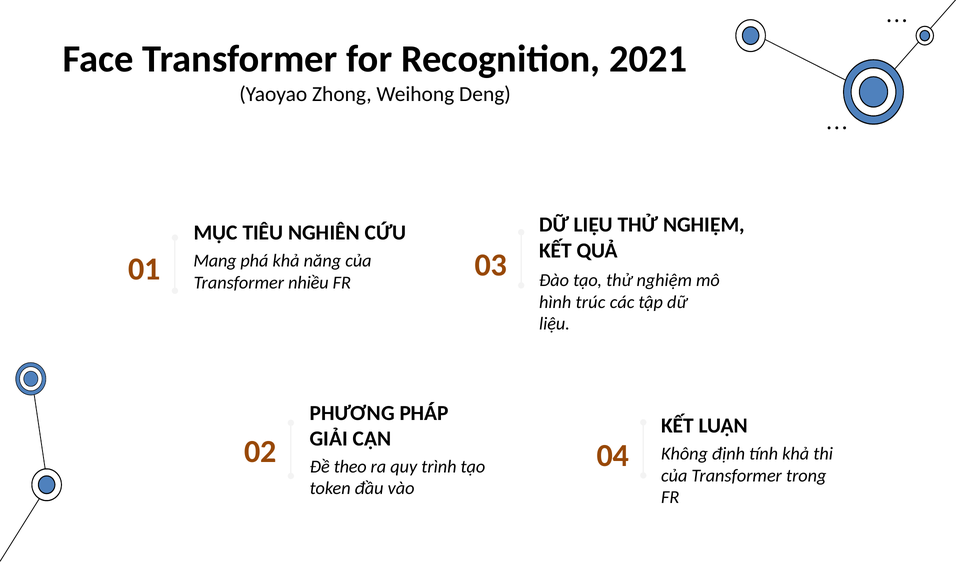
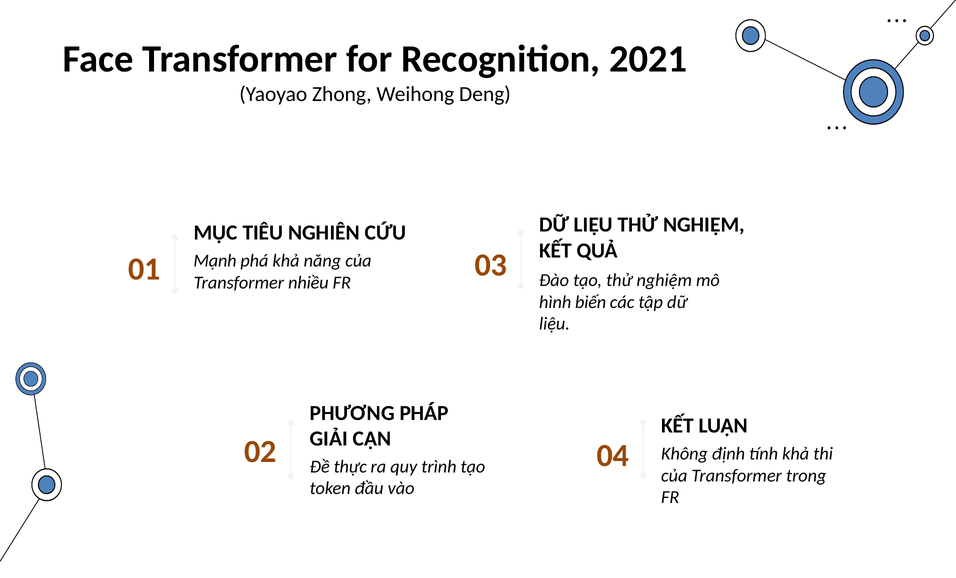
Mang: Mang -> Mạnh
trúc: trúc -> biến
theo: theo -> thực
